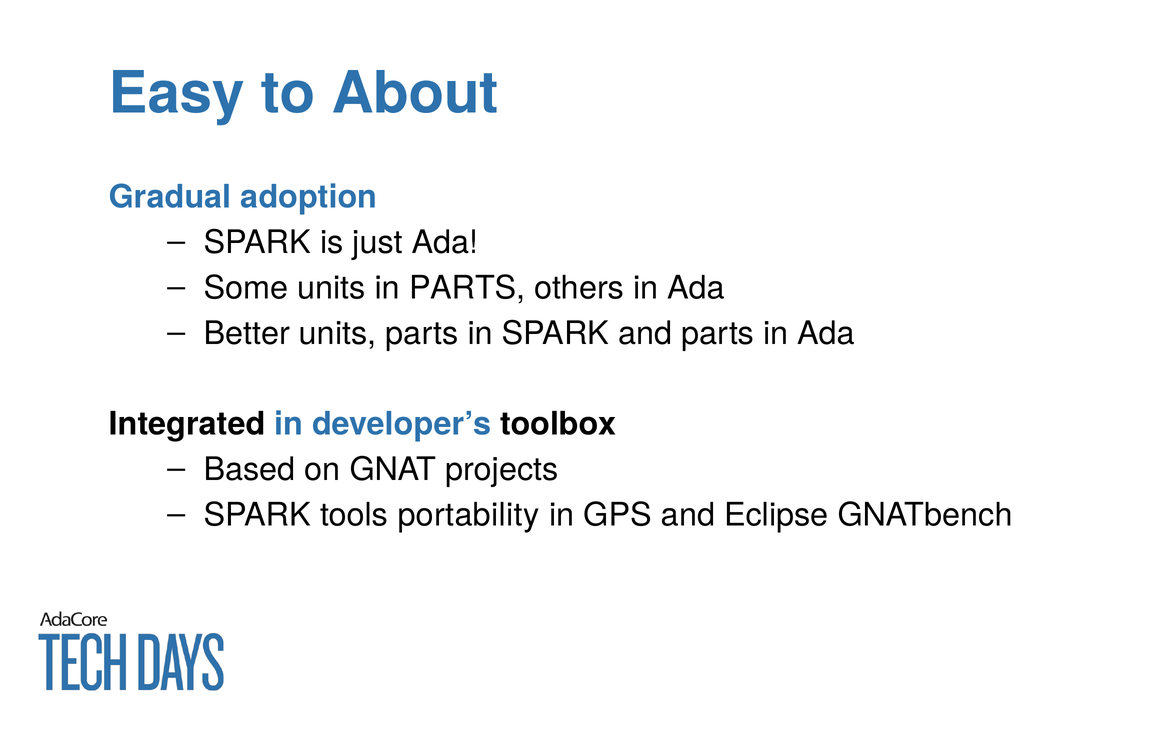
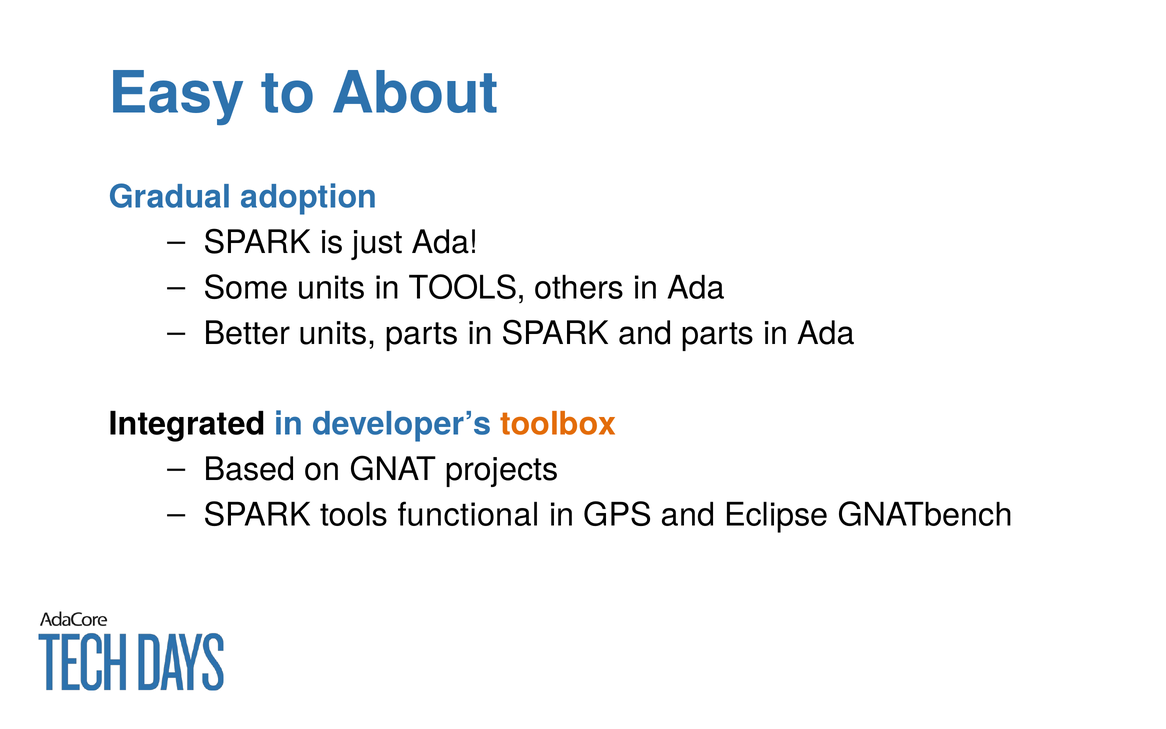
in PARTS: PARTS -> TOOLS
toolbox colour: black -> orange
portability: portability -> functional
